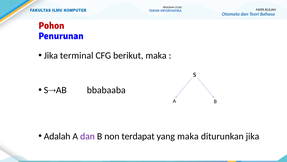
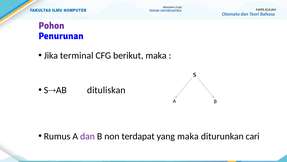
Pohon colour: red -> purple
bbabaaba: bbabaaba -> dituliskan
Adalah: Adalah -> Rumus
diturunkan jika: jika -> cari
